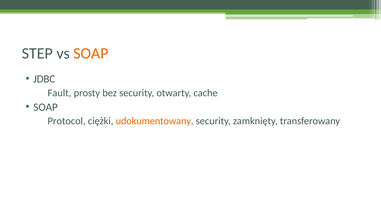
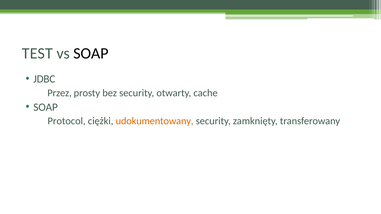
STEP: STEP -> TEST
SOAP at (91, 53) colour: orange -> black
Fault: Fault -> Przez
